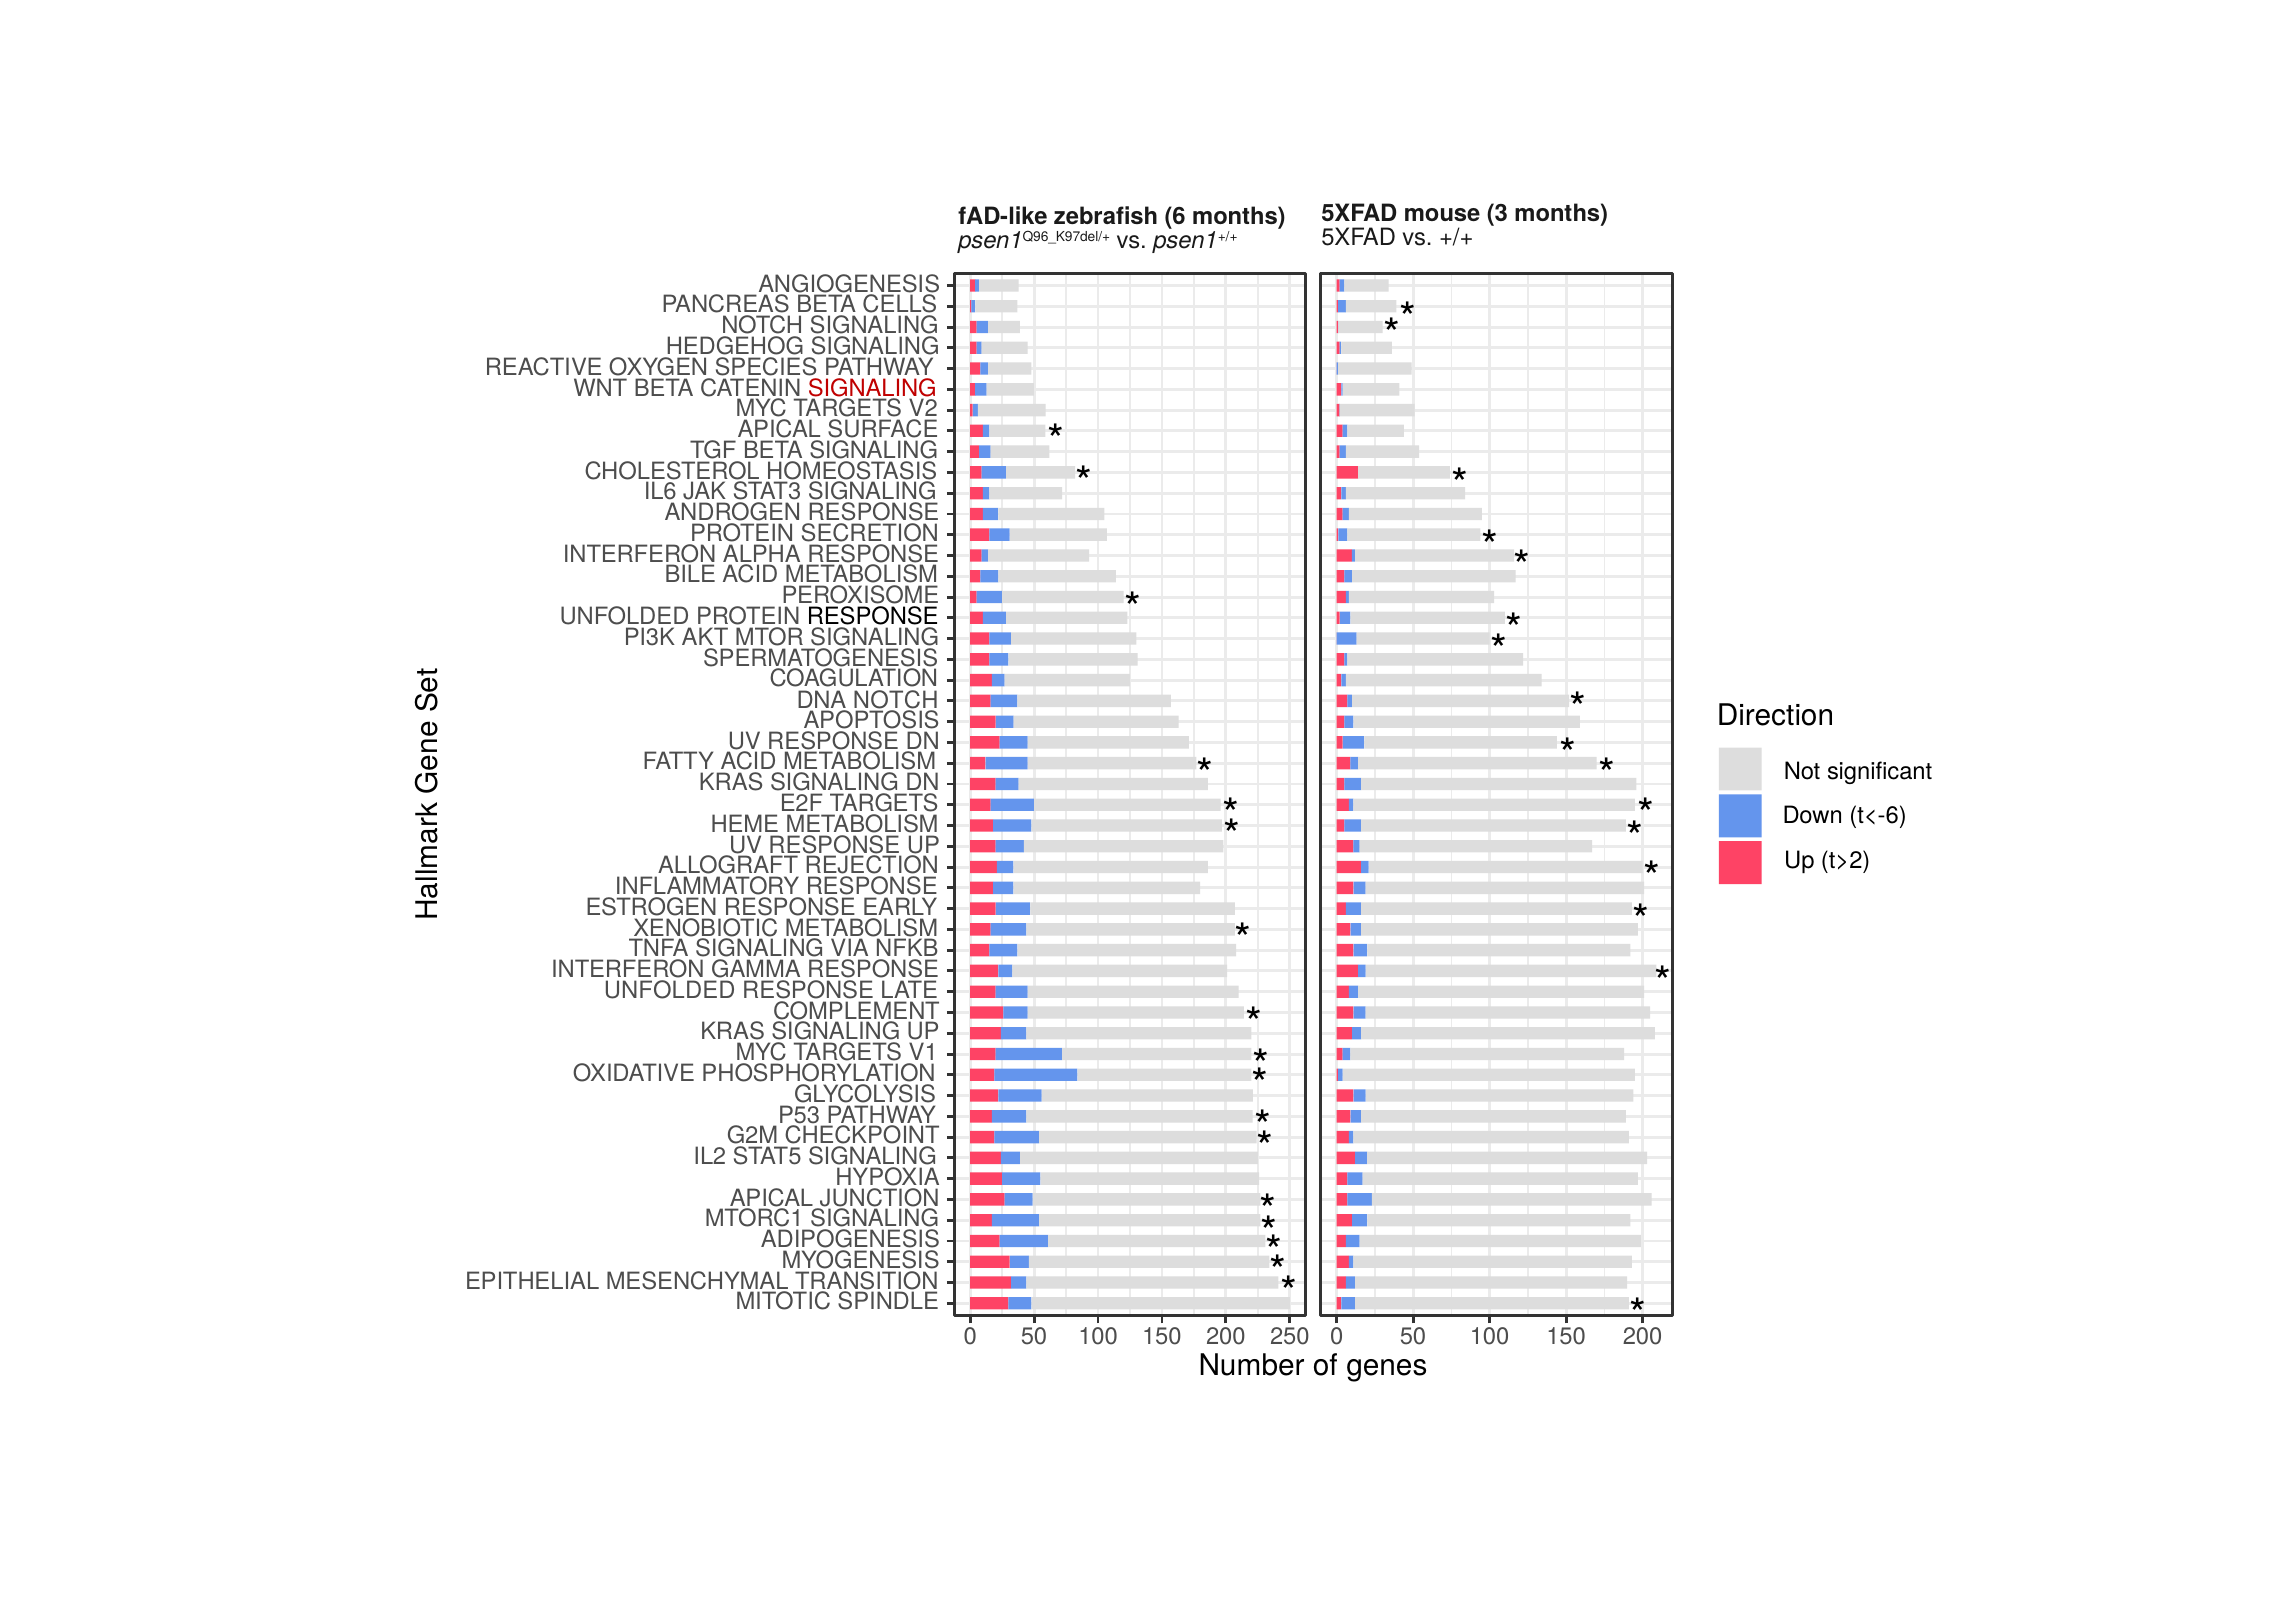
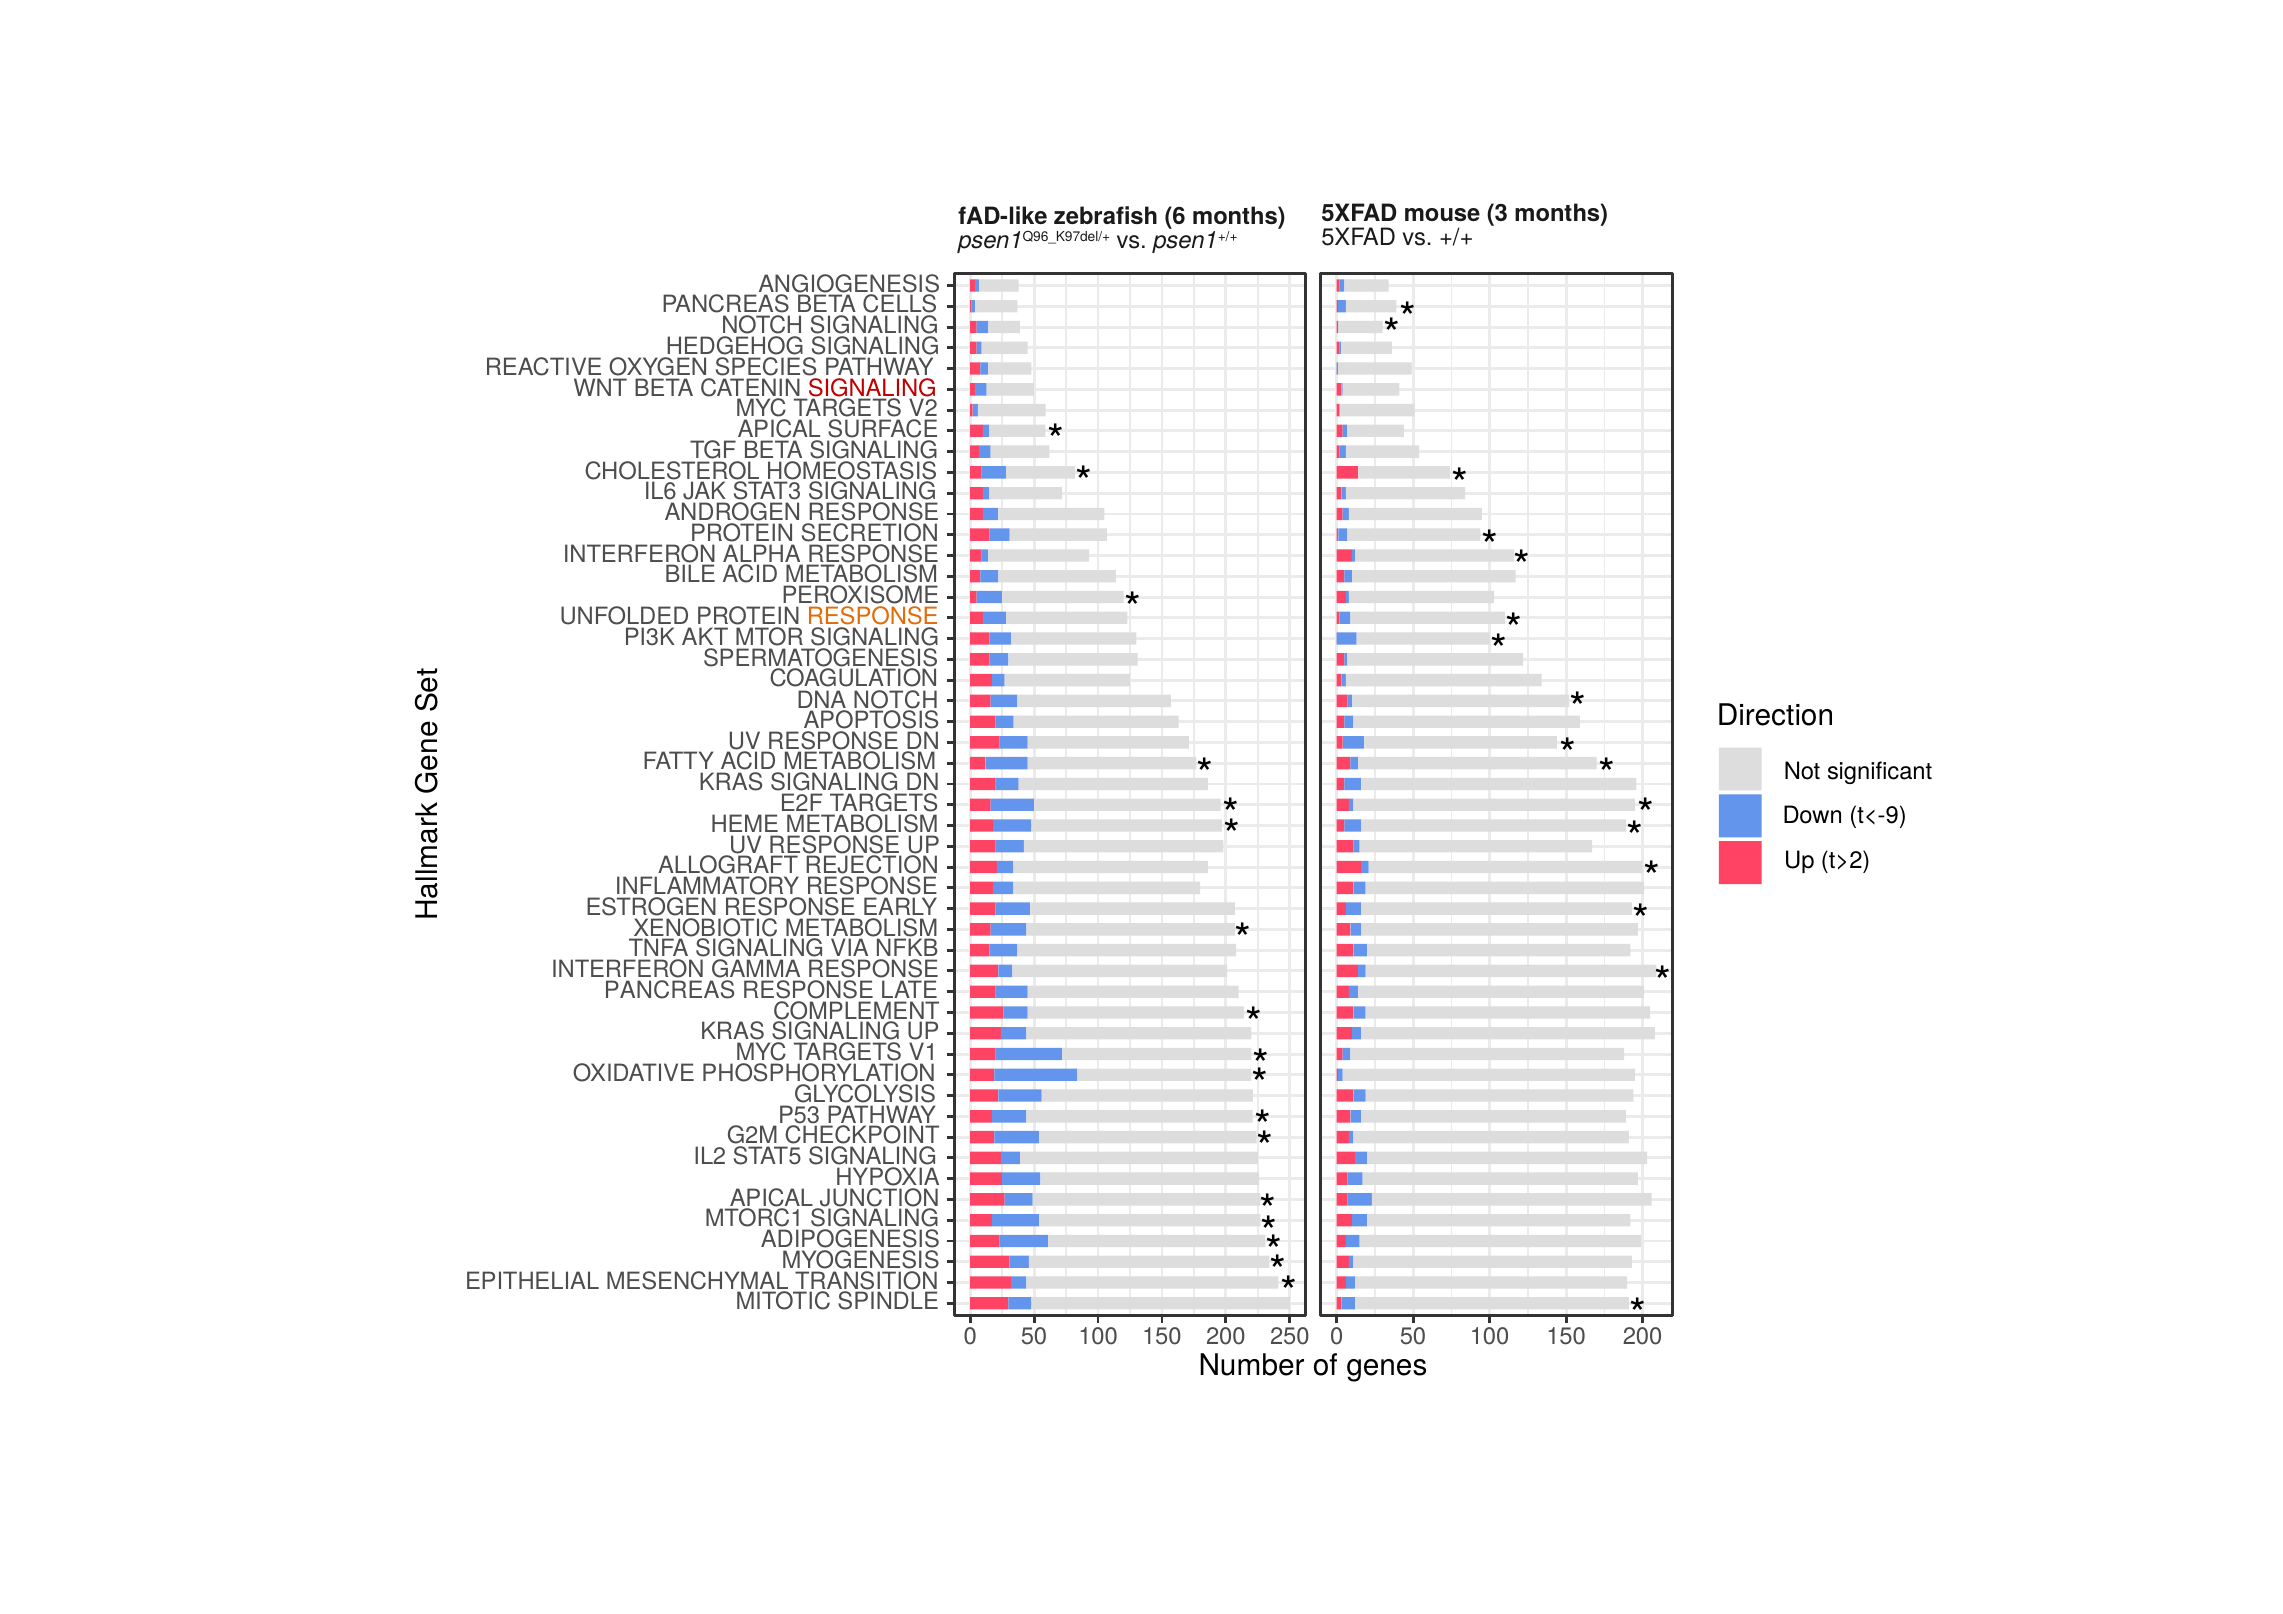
RESPONSE at (873, 617) colour: black -> orange
t<-6: t<-6 -> t<-9
UNFOLDED at (670, 991): UNFOLDED -> PANCREAS
